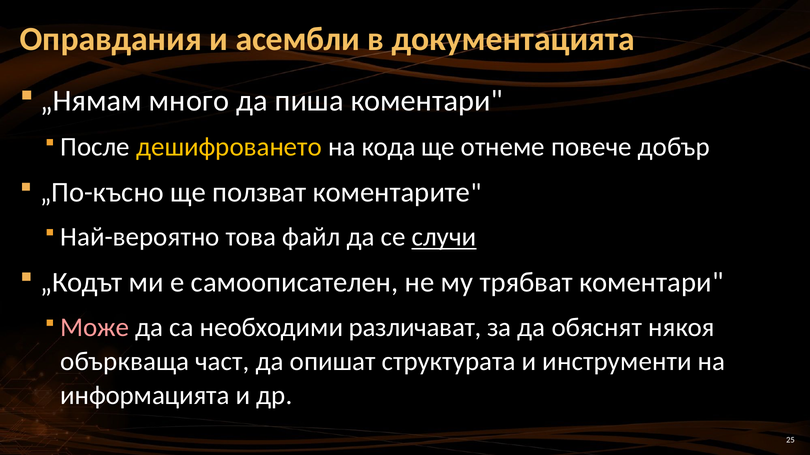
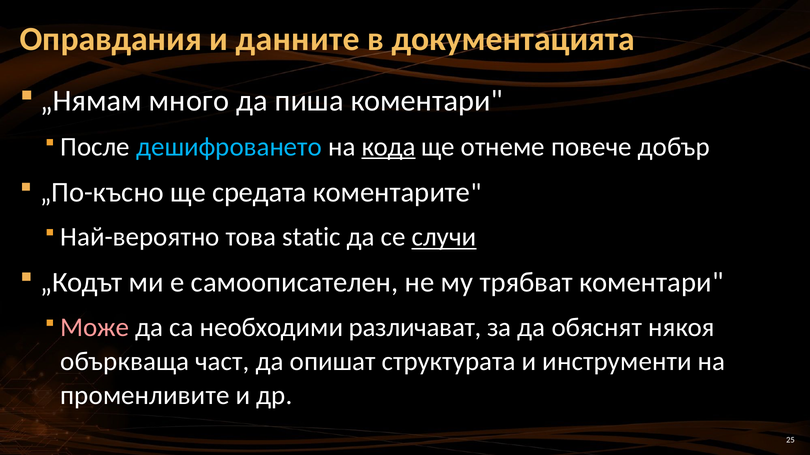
асембли: асембли -> данните
дешифроването colour: yellow -> light blue
кода underline: none -> present
ползват: ползват -> средата
файл: файл -> static
информацията: информацията -> променливите
